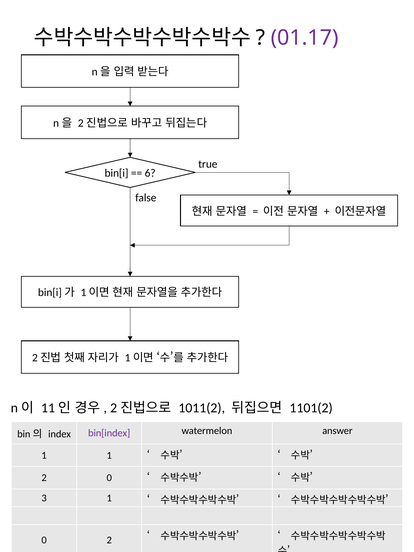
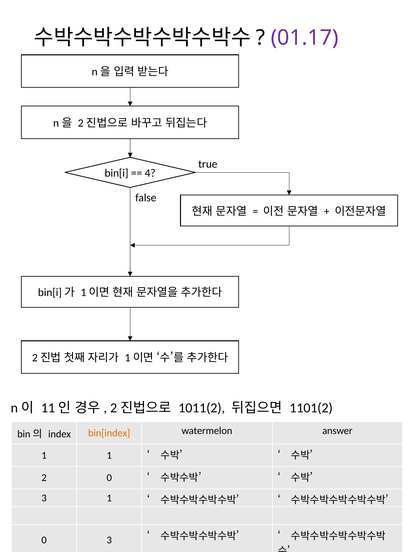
6: 6 -> 4
bin[index colour: purple -> orange
0 2: 2 -> 3
